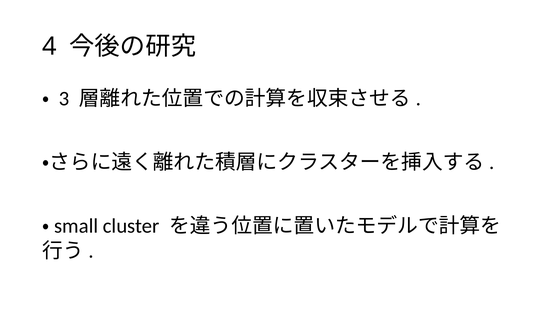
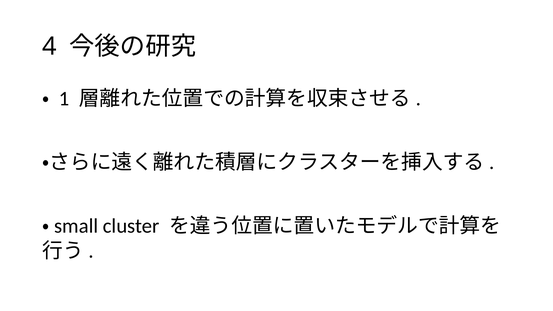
3: 3 -> 1
